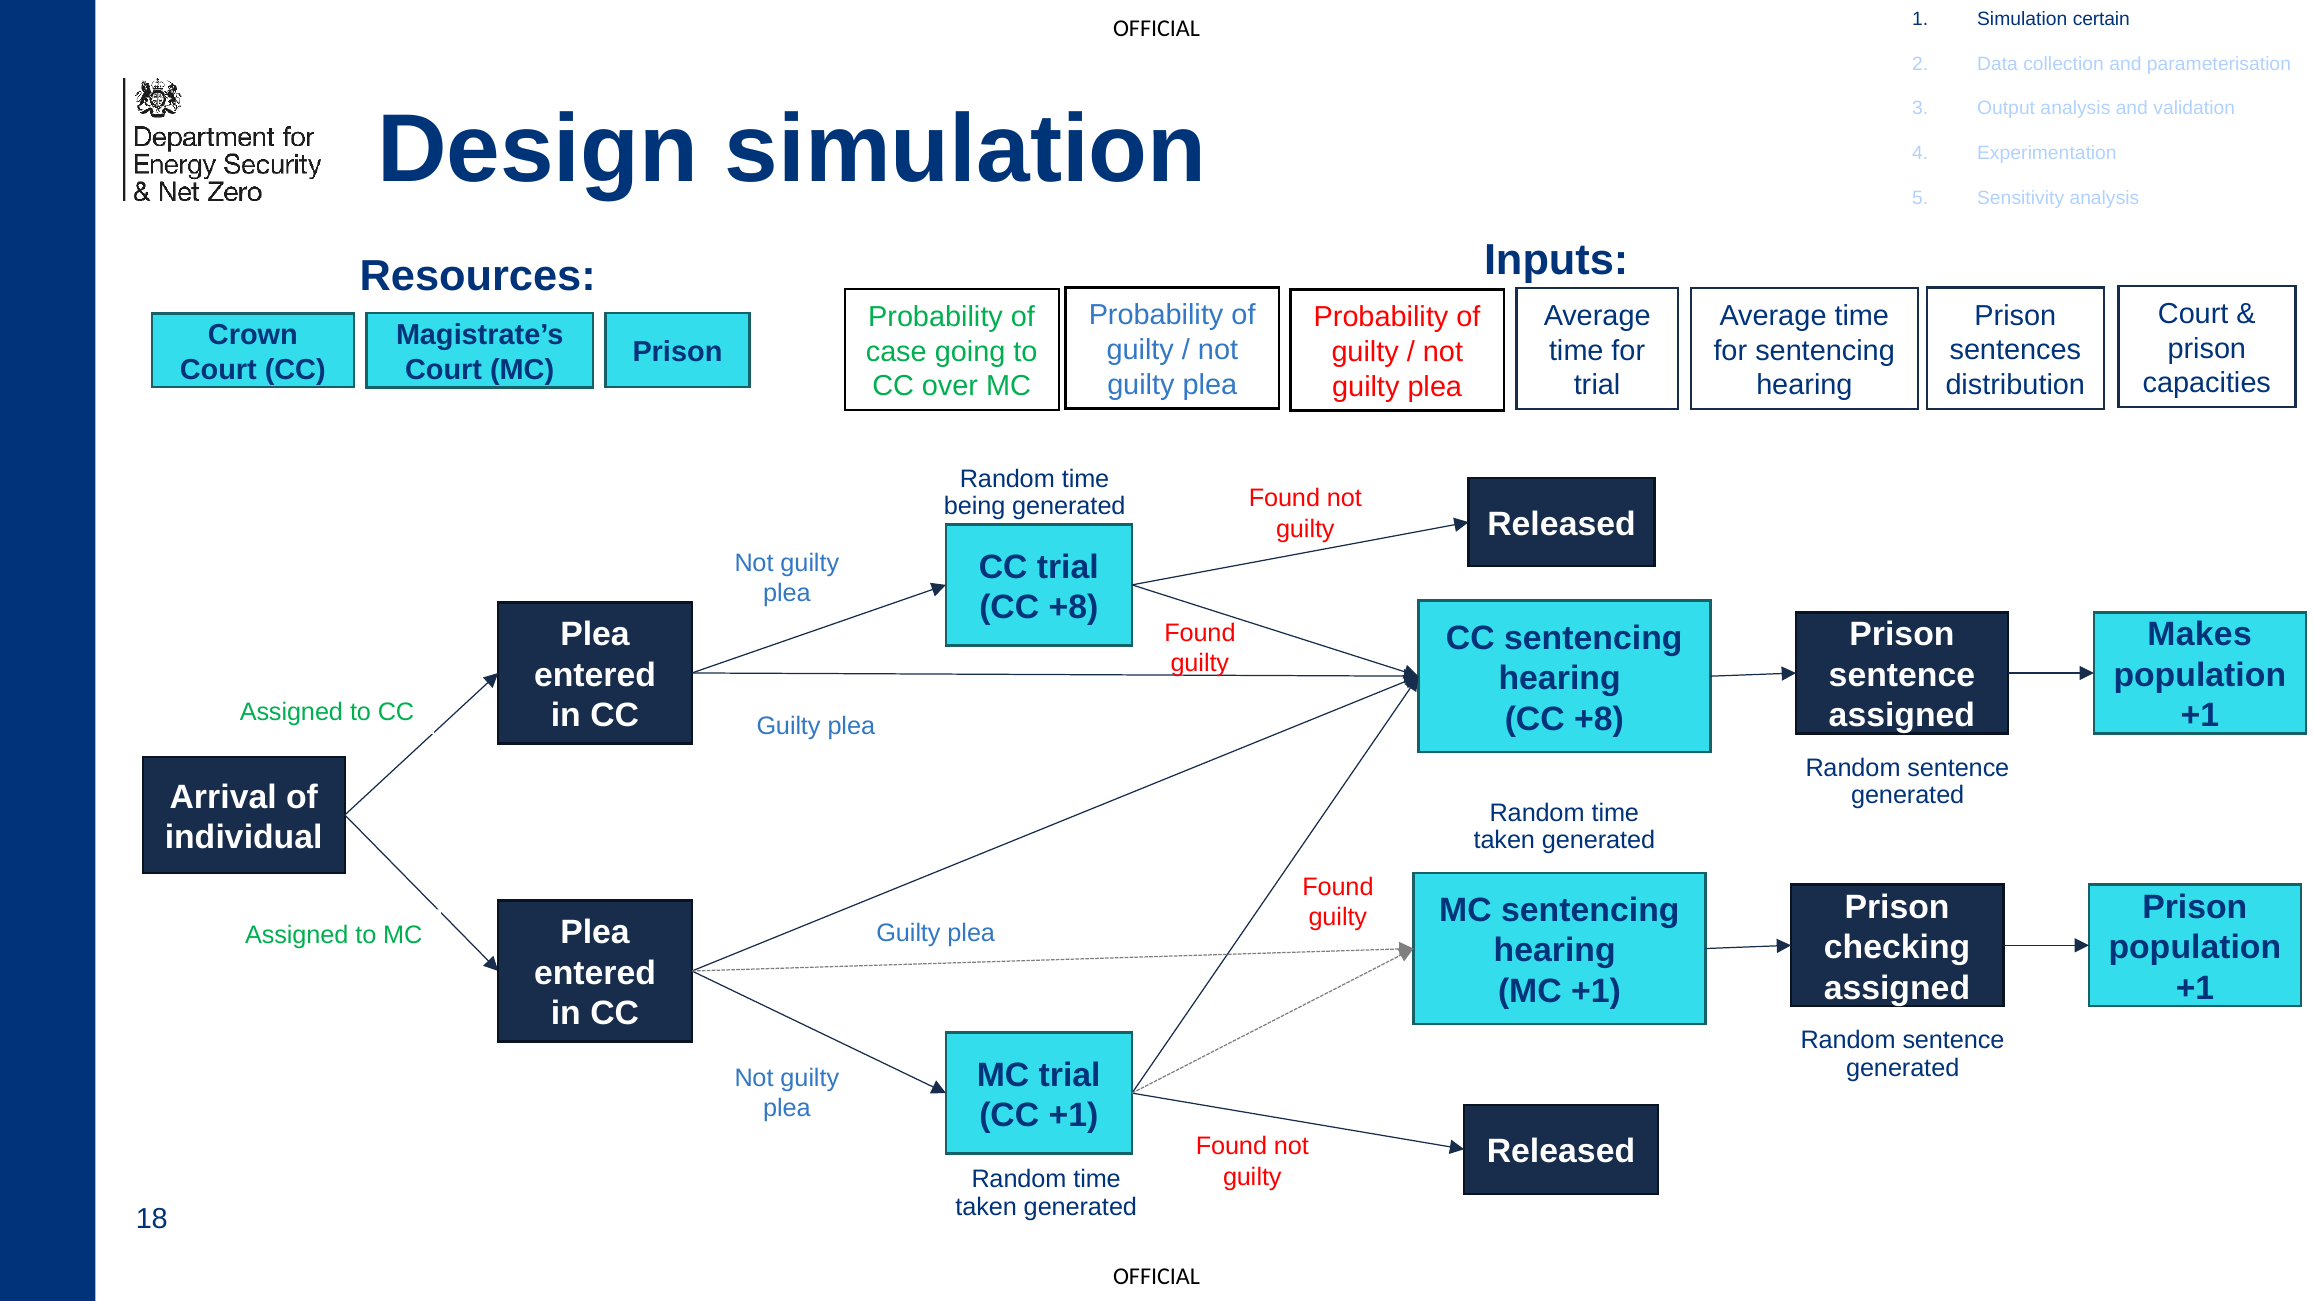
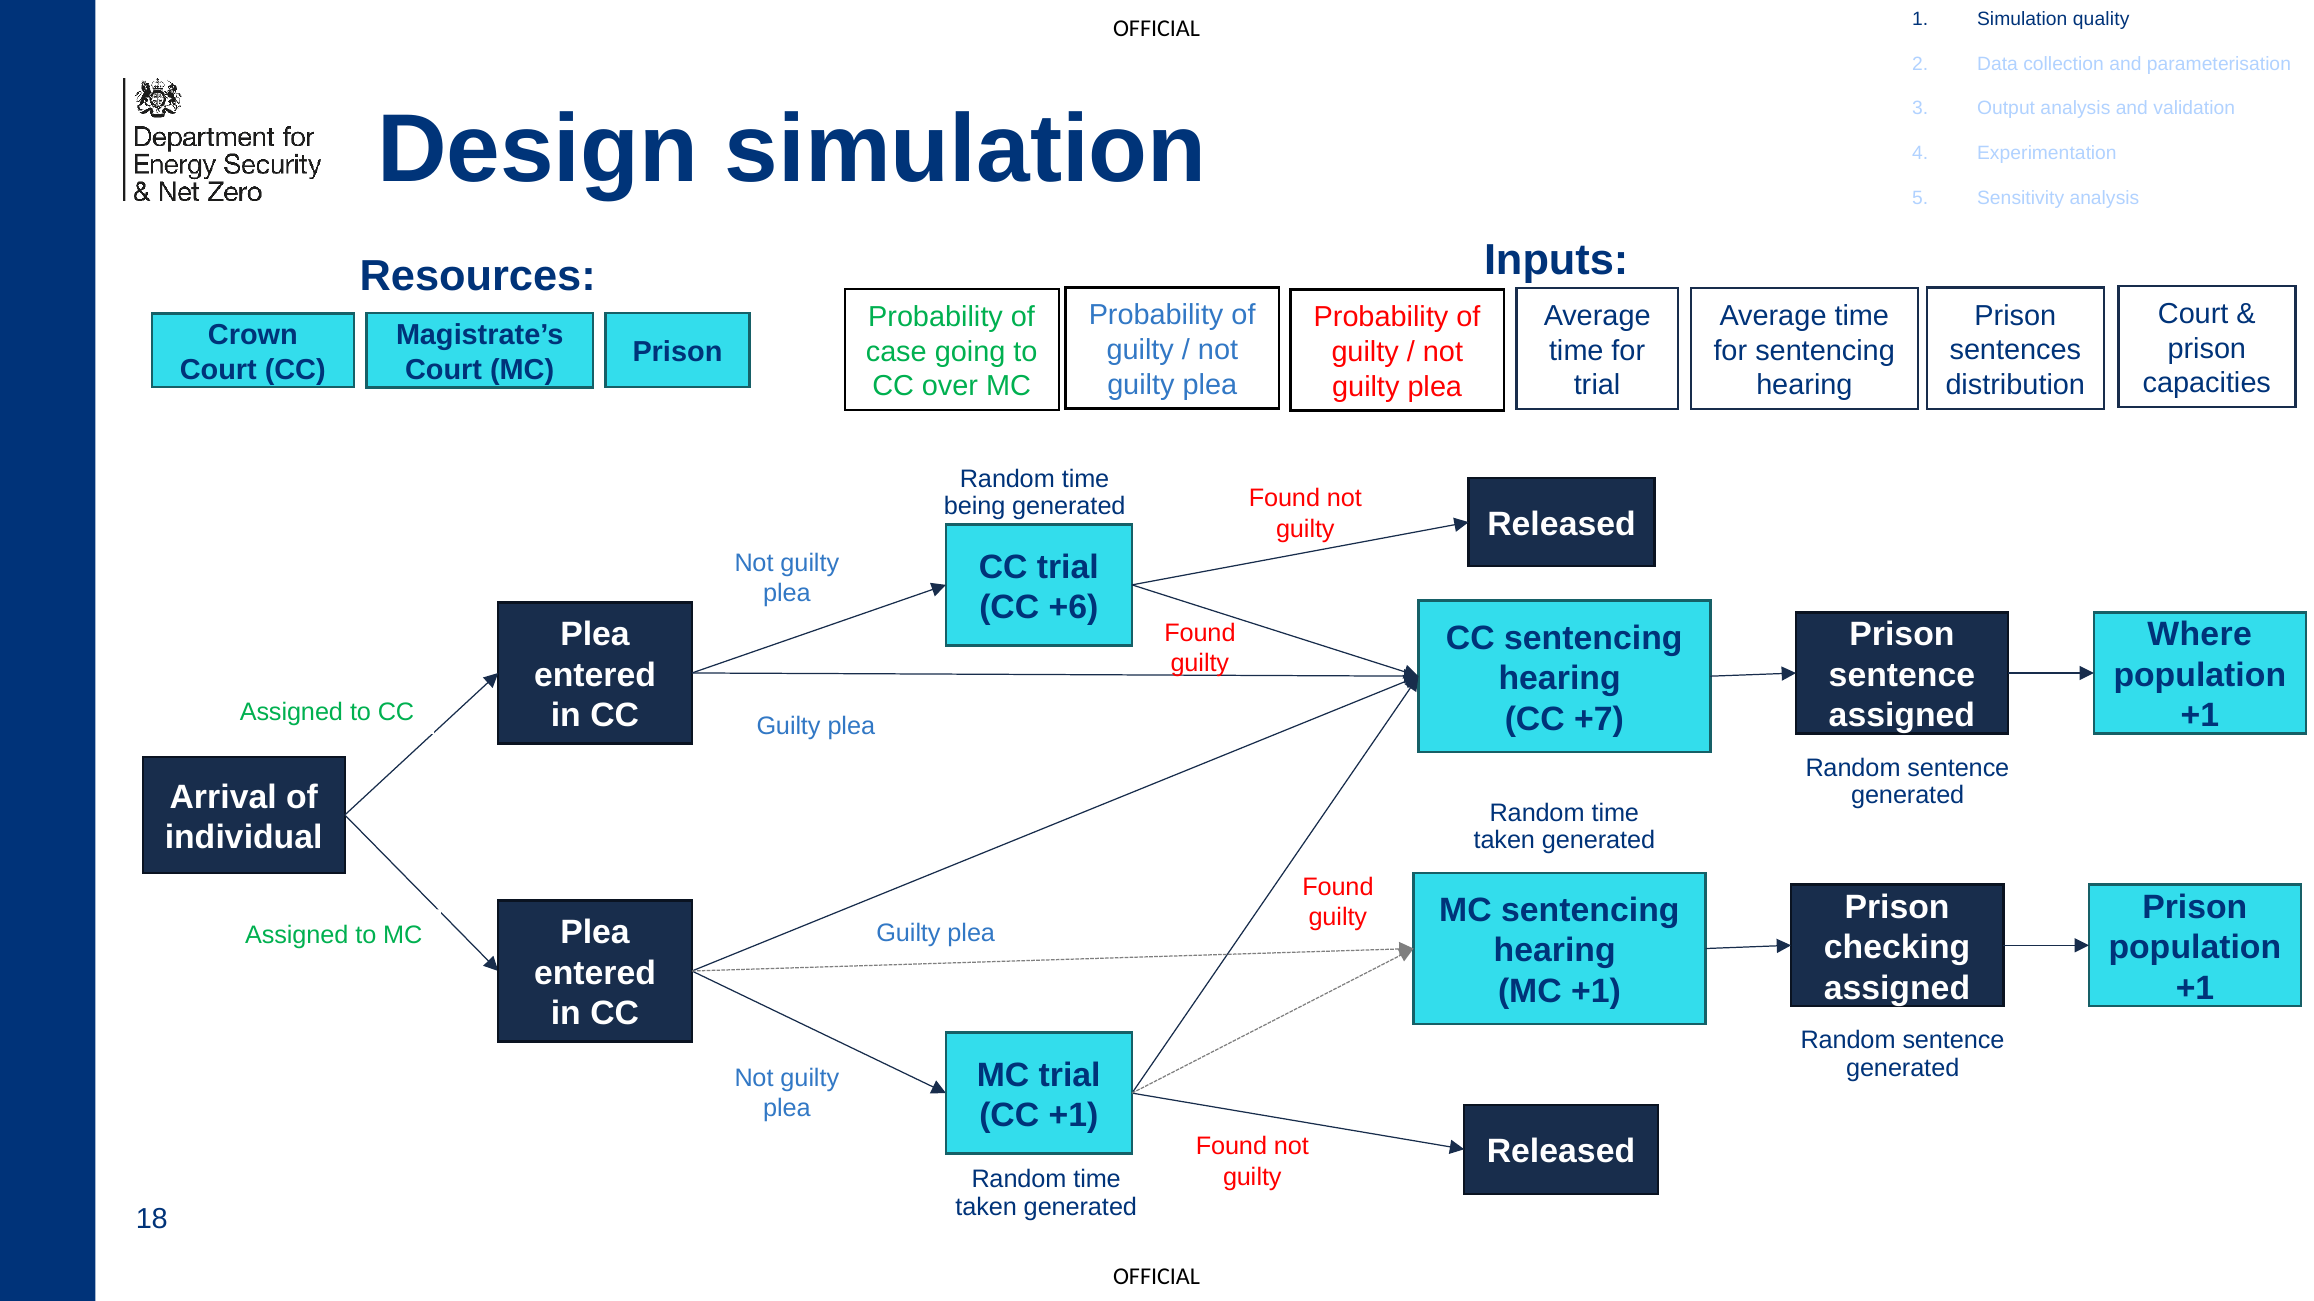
certain: certain -> quality
+8 at (1074, 608): +8 -> +6
Makes: Makes -> Where
+8 at (1599, 719): +8 -> +7
